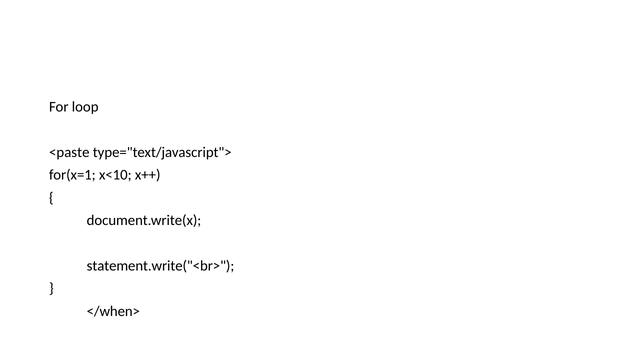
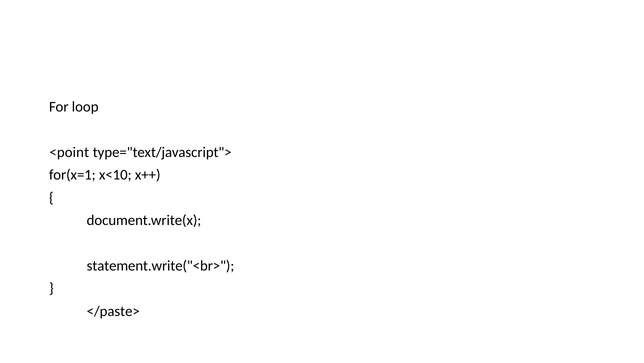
<paste: <paste -> <point
</when>: </when> -> </paste>
